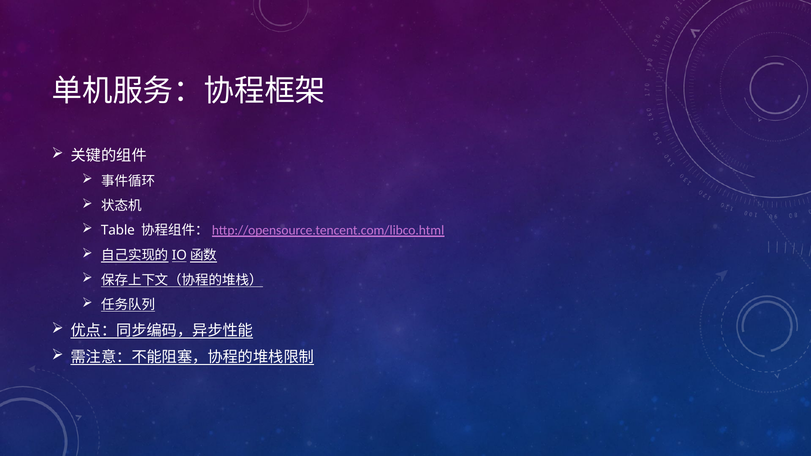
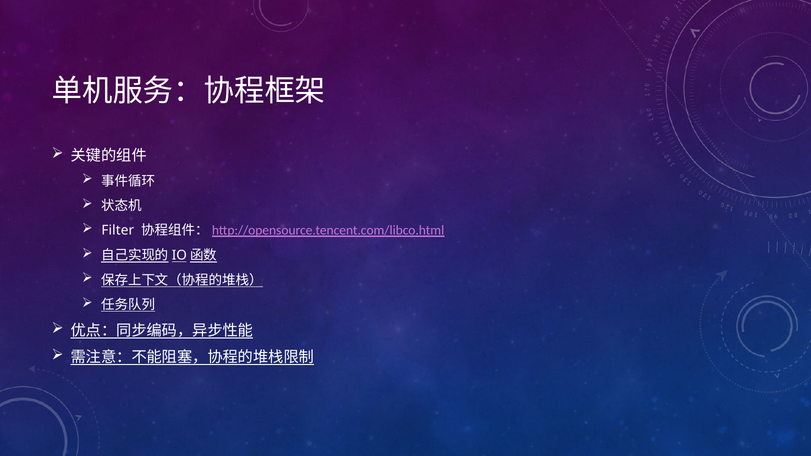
Table: Table -> Filter
